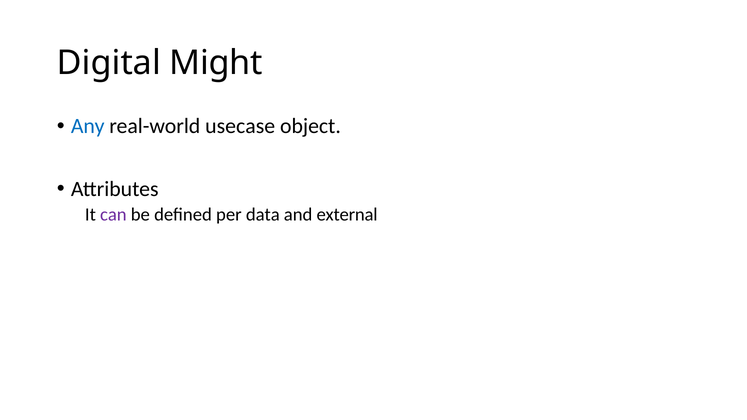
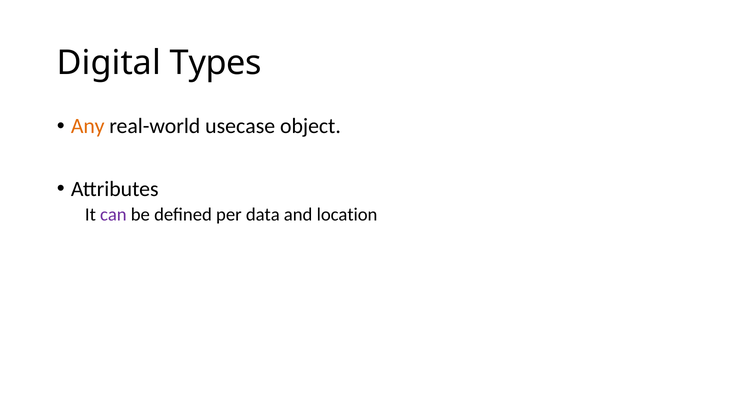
Might: Might -> Types
Any colour: blue -> orange
external: external -> location
